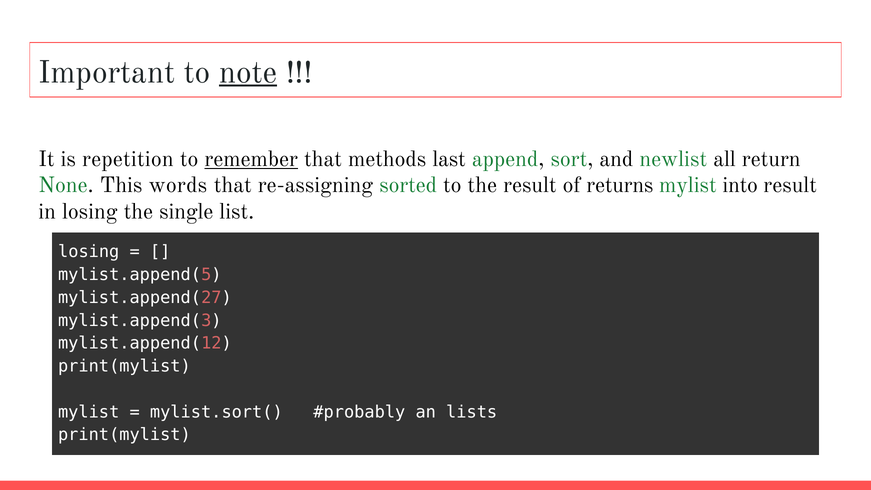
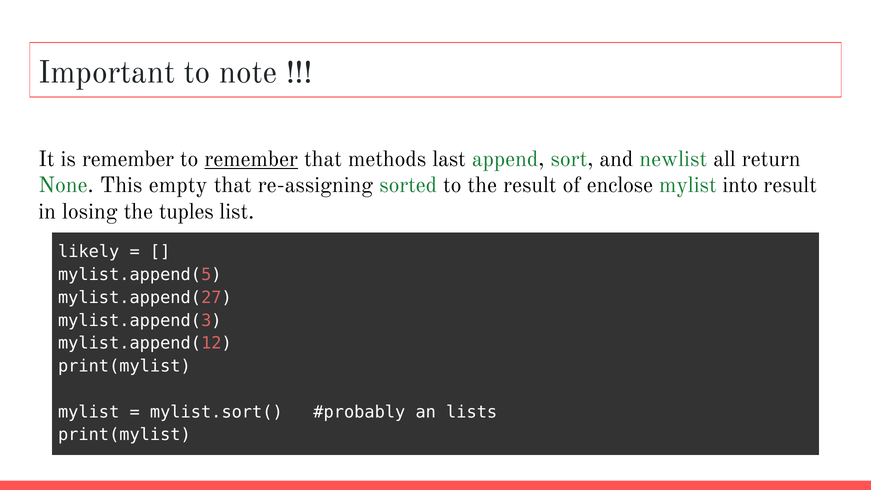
note underline: present -> none
is repetition: repetition -> remember
words: words -> empty
returns: returns -> enclose
single: single -> tuples
losing at (89, 252): losing -> likely
